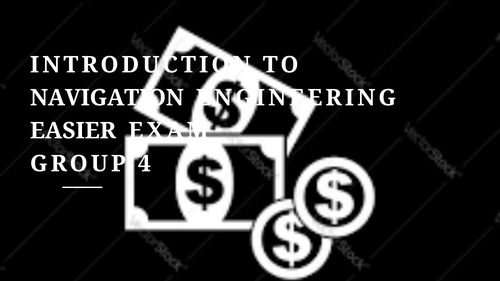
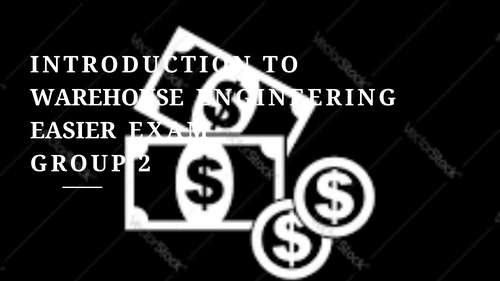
NAVIGATION: NAVIGATION -> WAREHOUSE
4: 4 -> 2
